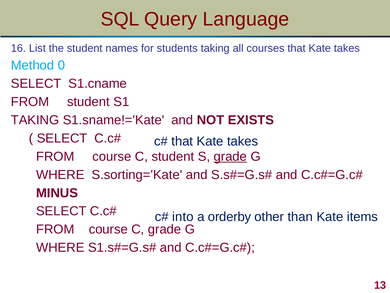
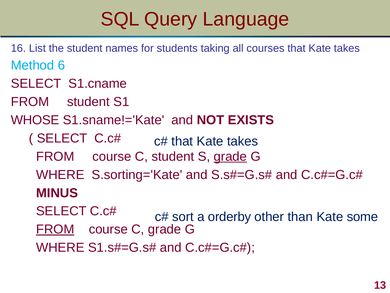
0: 0 -> 6
TAKING at (35, 120): TAKING -> WHOSE
into: into -> sort
items: items -> some
FROM at (55, 229) underline: none -> present
